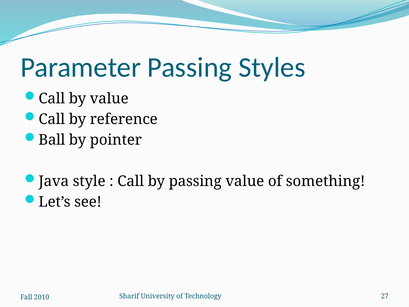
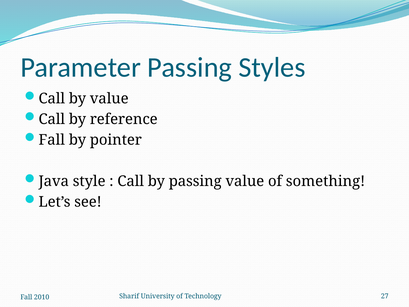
Ball at (52, 140): Ball -> Fall
